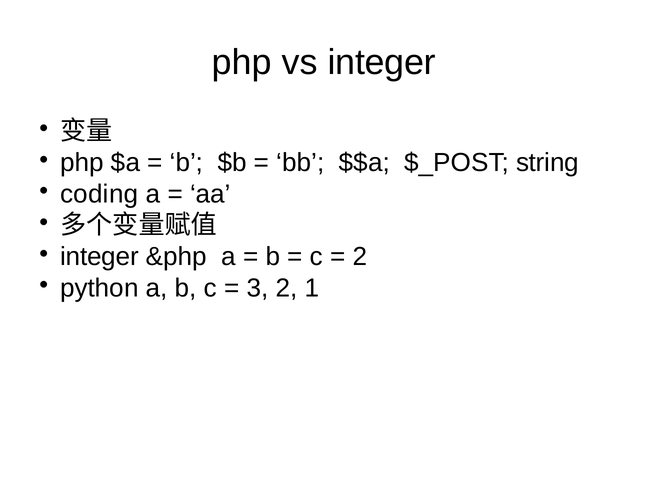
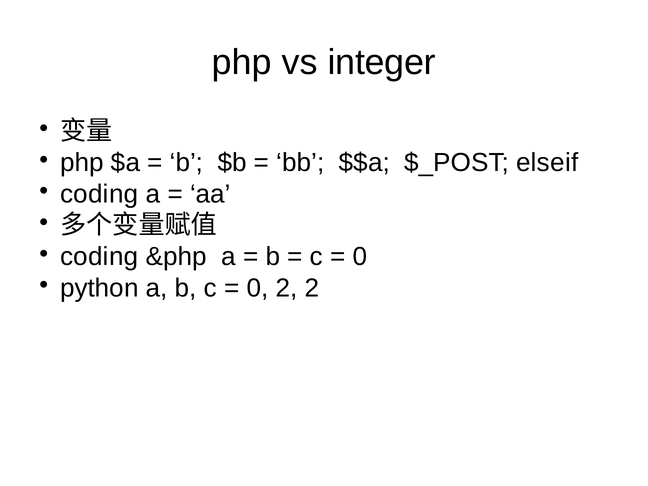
string: string -> elseif
integer at (99, 257): integer -> coding
2 at (360, 257): 2 -> 0
3 at (258, 288): 3 -> 0
2 1: 1 -> 2
